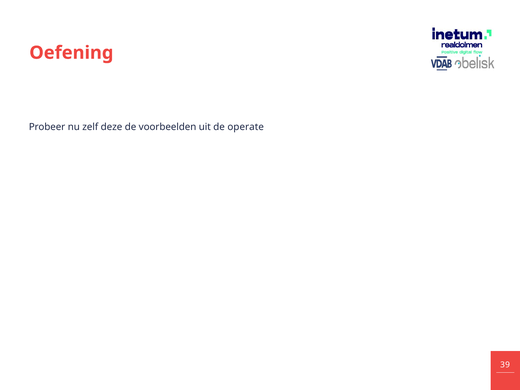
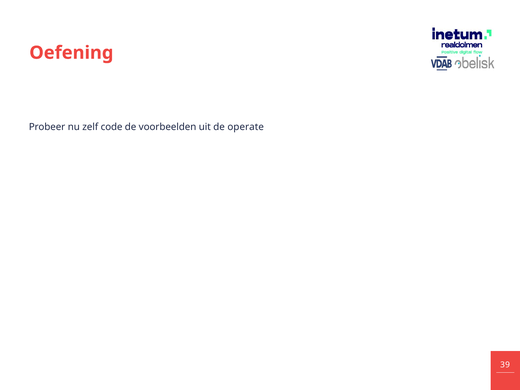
deze: deze -> code
